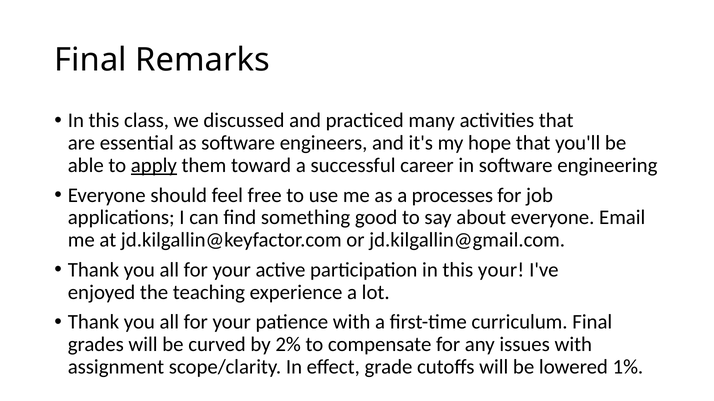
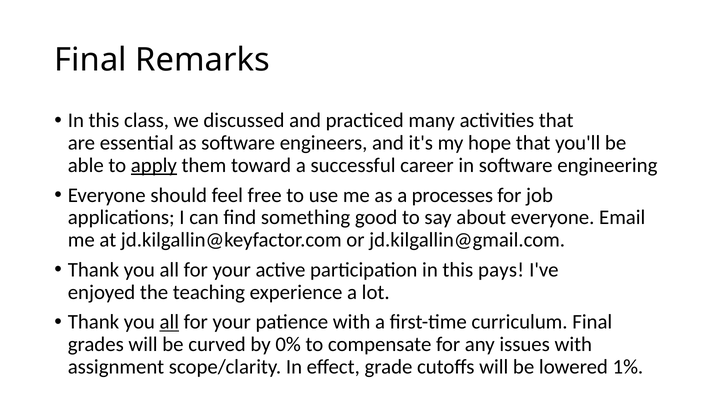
this your: your -> pays
all at (169, 323) underline: none -> present
2%: 2% -> 0%
